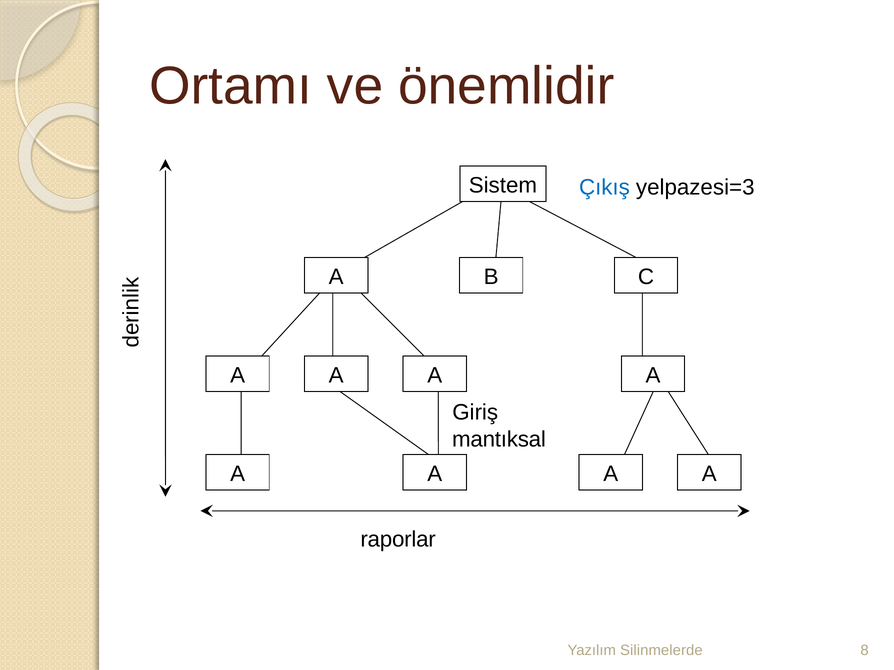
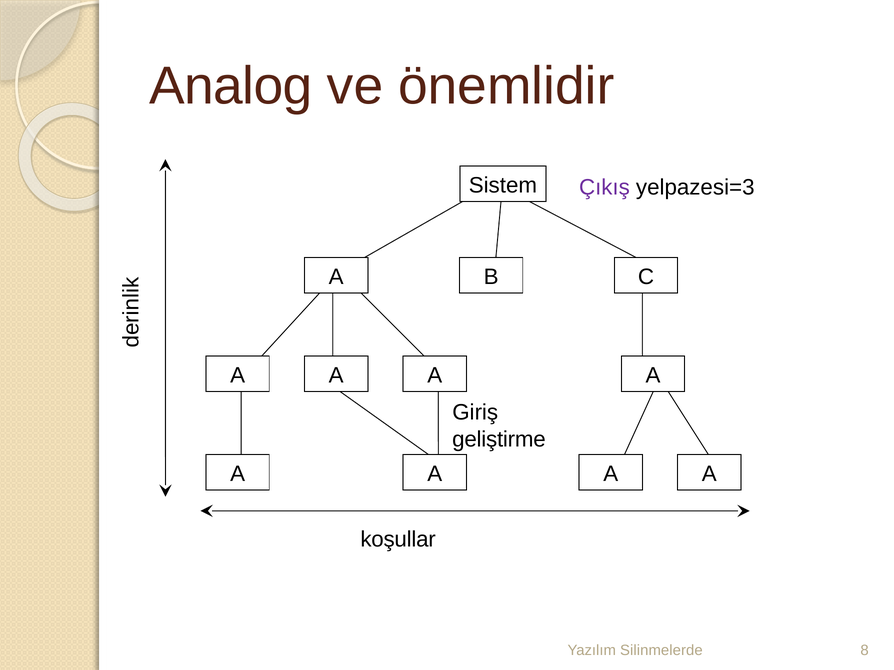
Ortamı: Ortamı -> Analog
Çıkış colour: blue -> purple
mantıksal: mantıksal -> geliştirme
raporlar: raporlar -> koşullar
